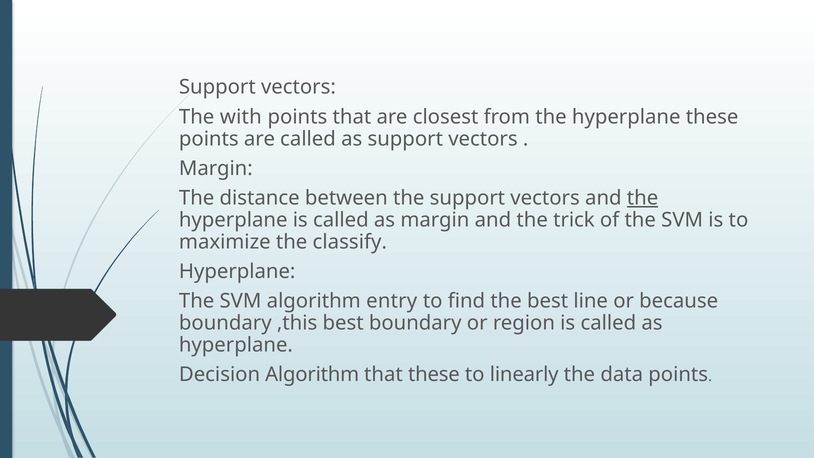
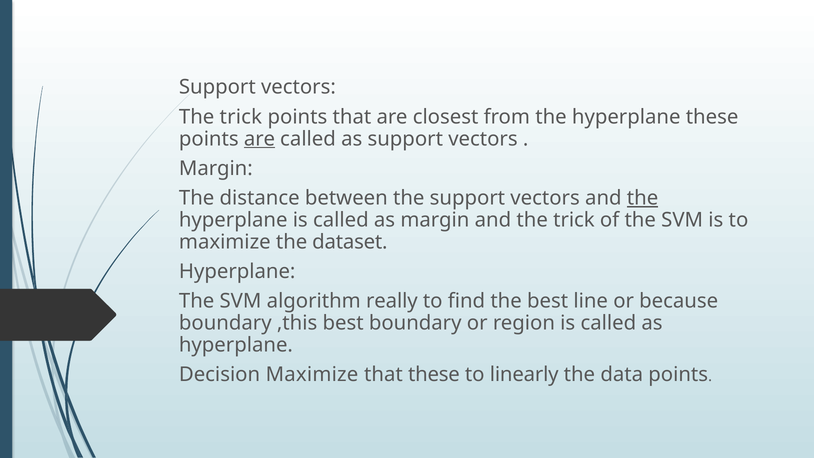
with at (241, 117): with -> trick
are at (260, 139) underline: none -> present
classify: classify -> dataset
entry: entry -> really
Decision Algorithm: Algorithm -> Maximize
